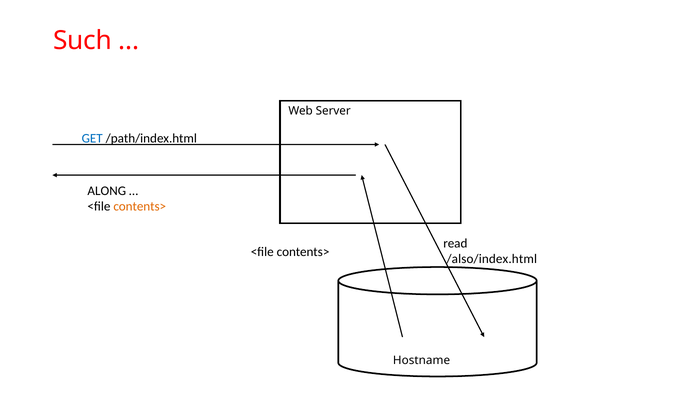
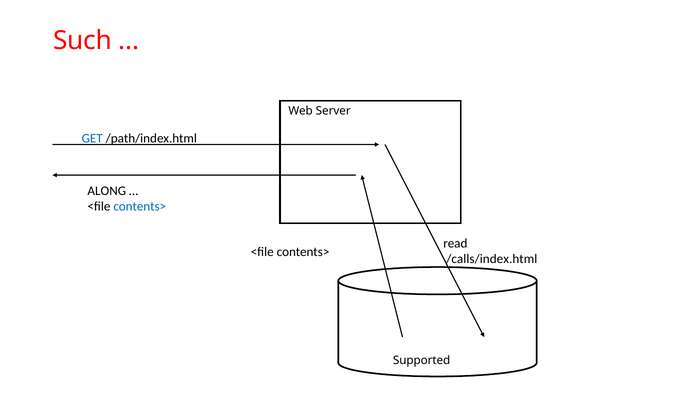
contents> at (140, 206) colour: orange -> blue
/also/index.html: /also/index.html -> /calls/index.html
Hostname: Hostname -> Supported
